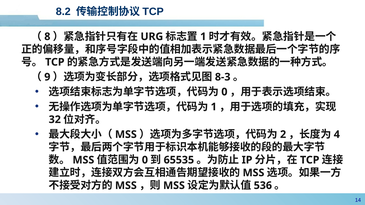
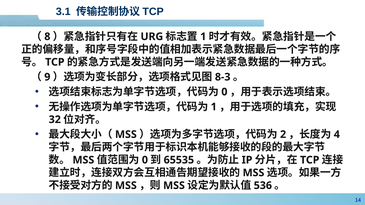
8.2: 8.2 -> 3.1
